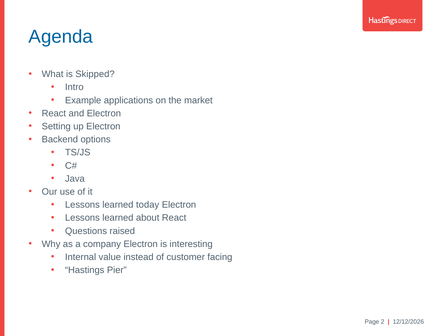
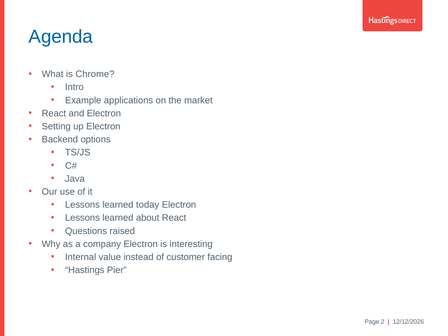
Skipped: Skipped -> Chrome
